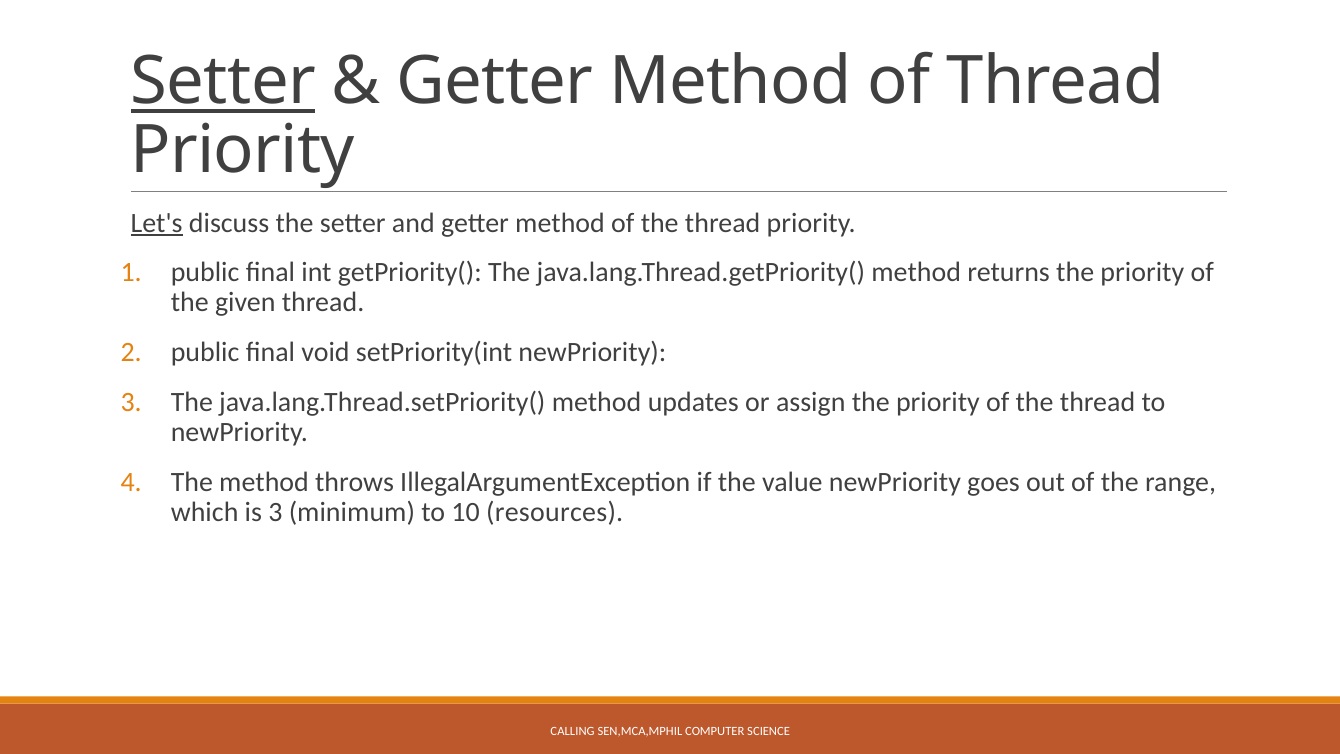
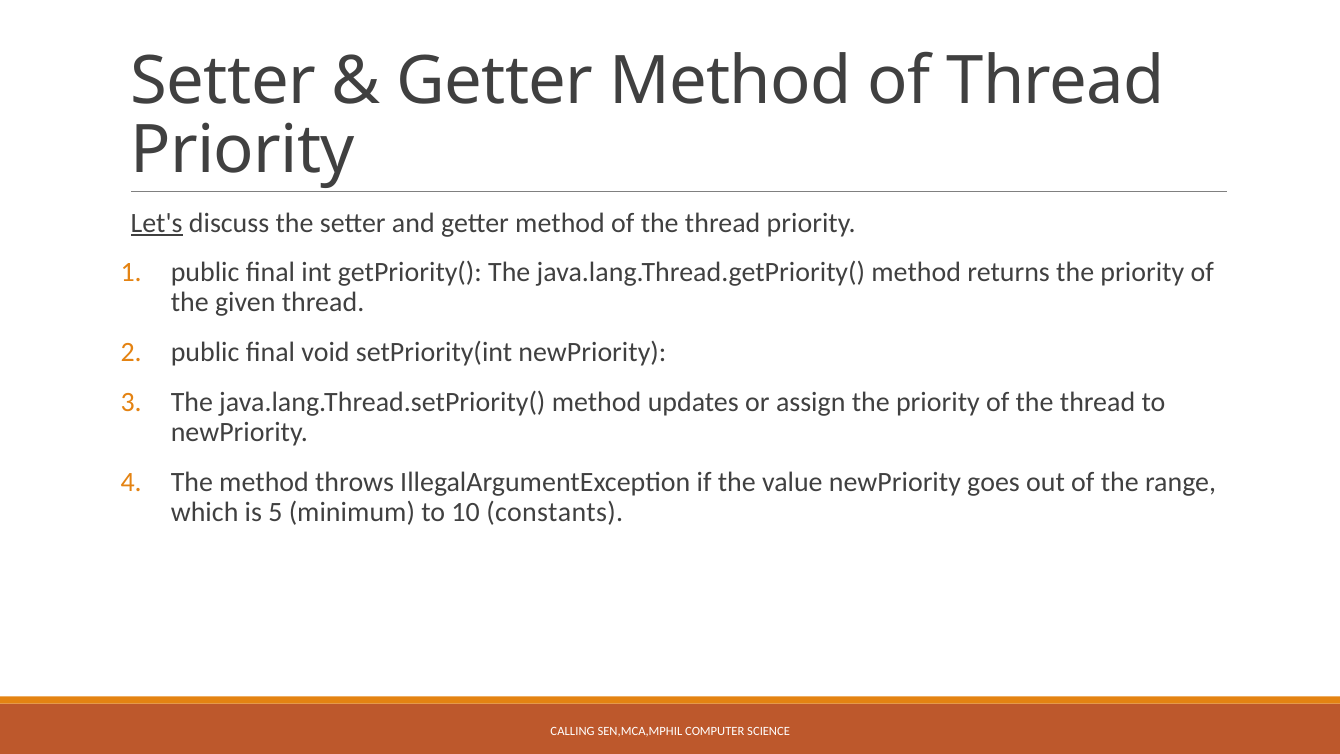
Setter at (223, 82) underline: present -> none
is 3: 3 -> 5
resources: resources -> constants
